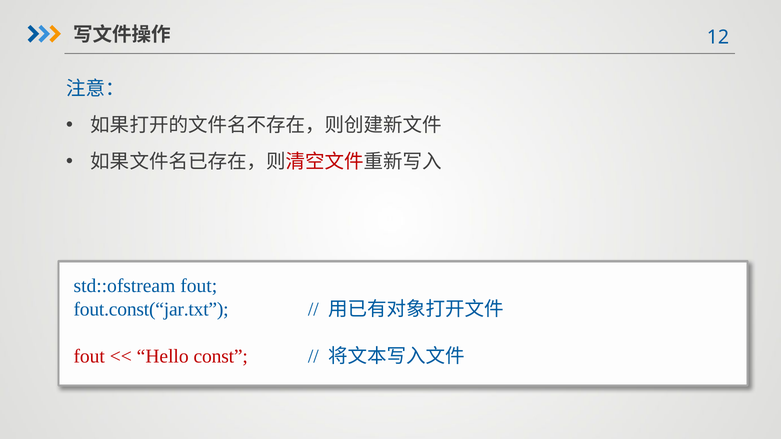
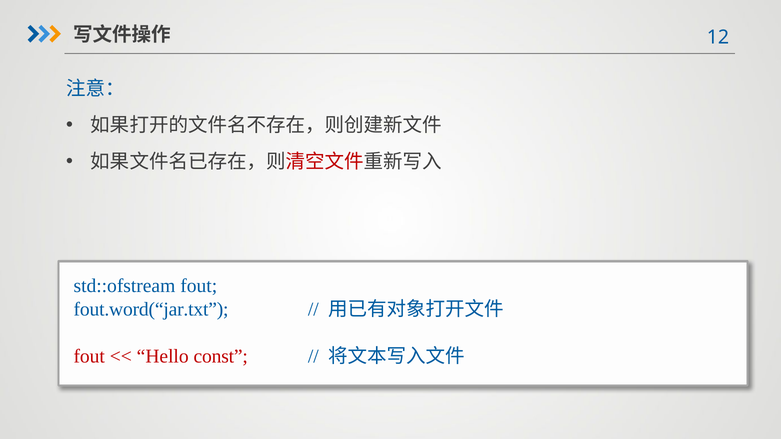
fout.const(“jar.txt: fout.const(“jar.txt -> fout.word(“jar.txt
